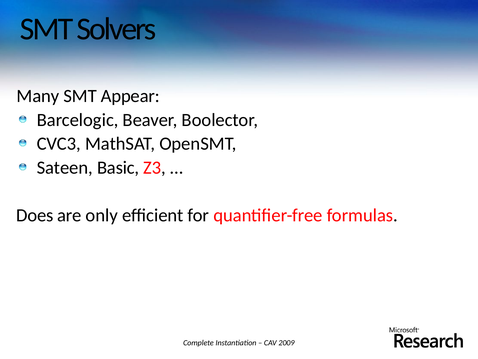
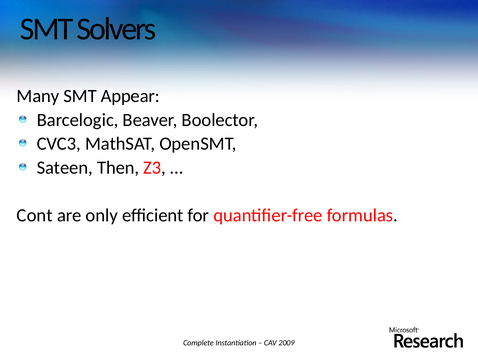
Basic: Basic -> Then
Does: Does -> Cont
